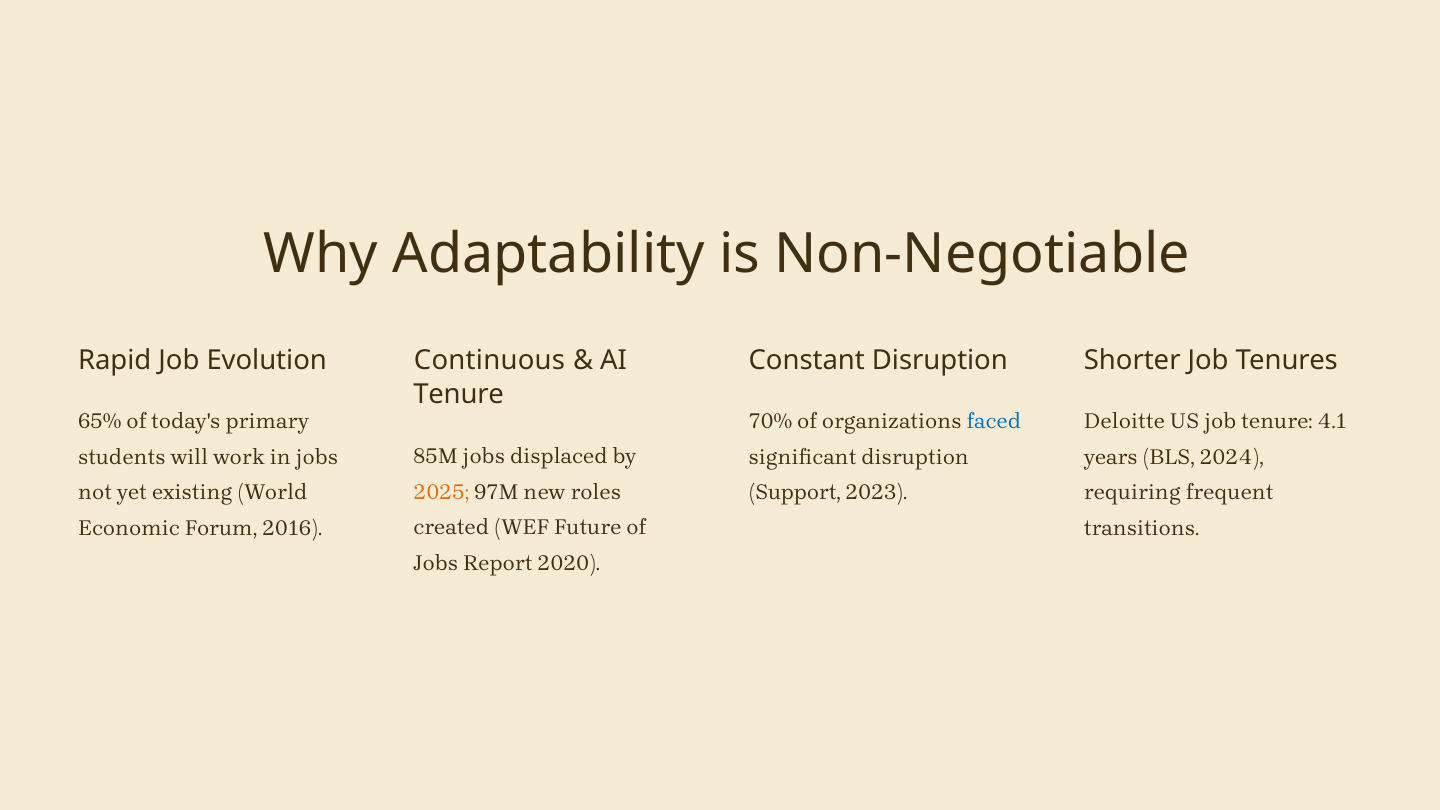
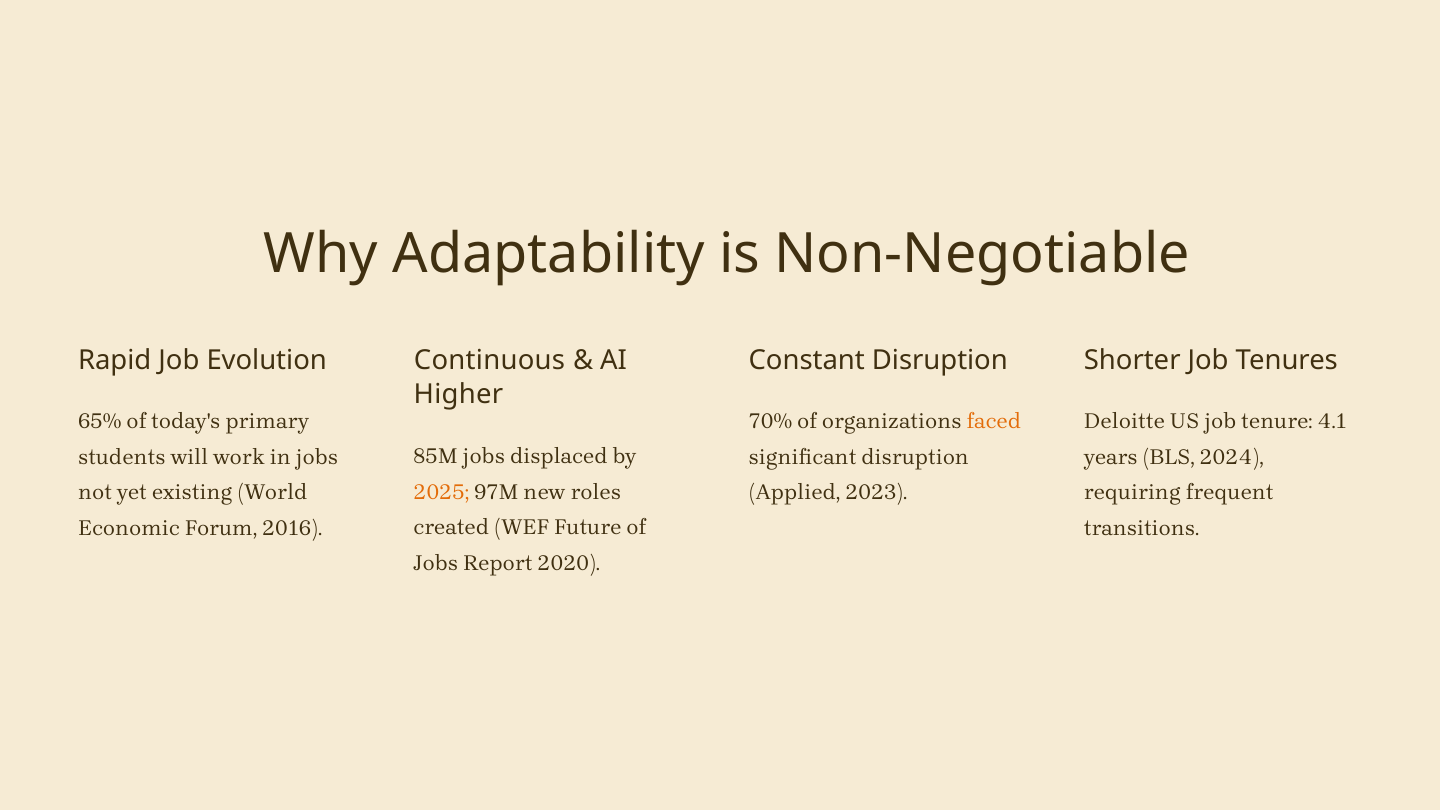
Tenure at (459, 394): Tenure -> Higher
faced colour: blue -> orange
Support: Support -> Applied
